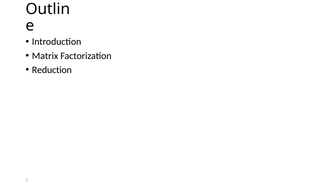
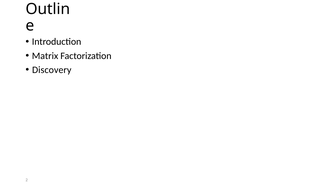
Reduction: Reduction -> Discovery
